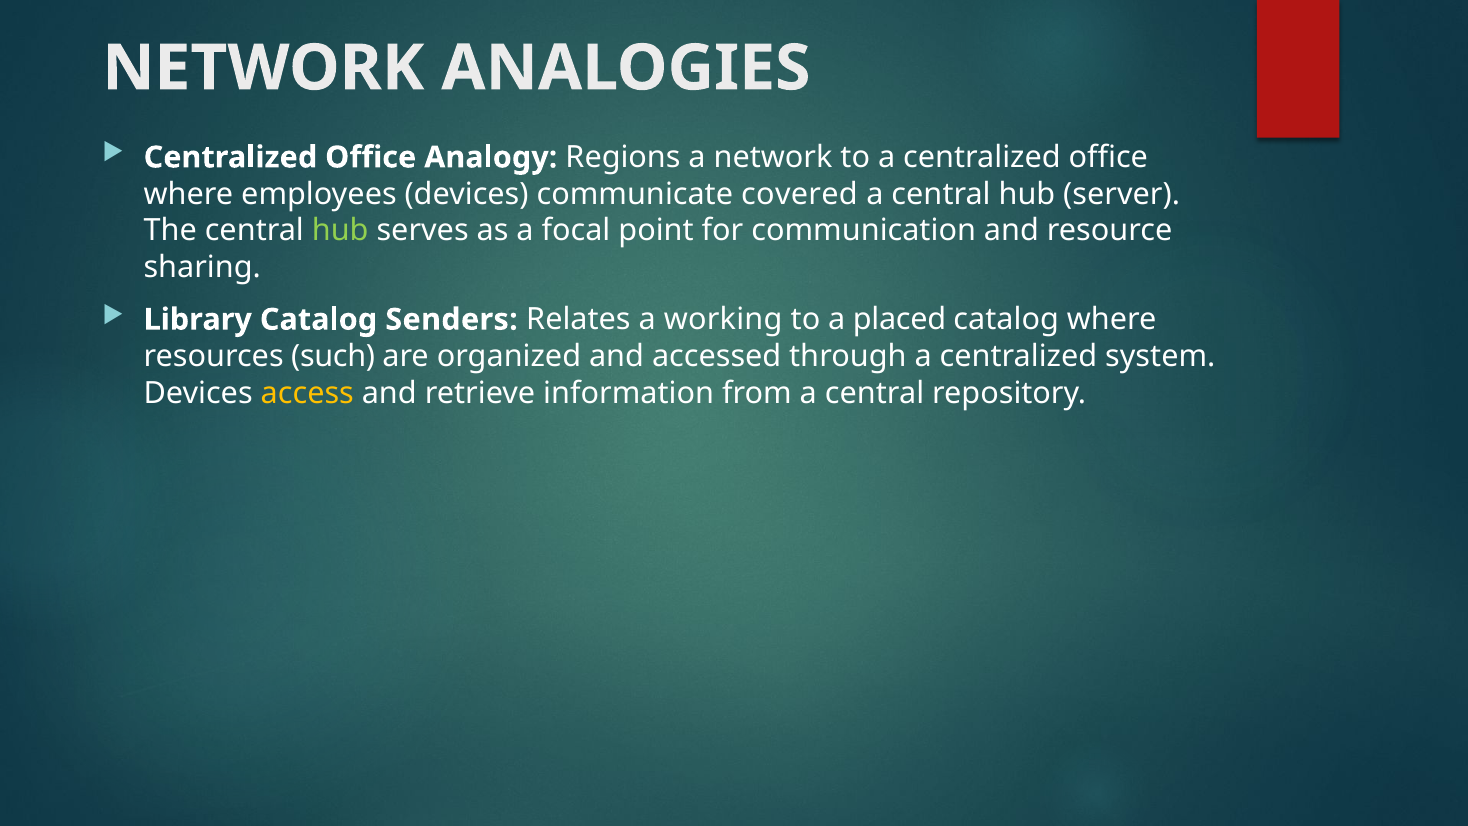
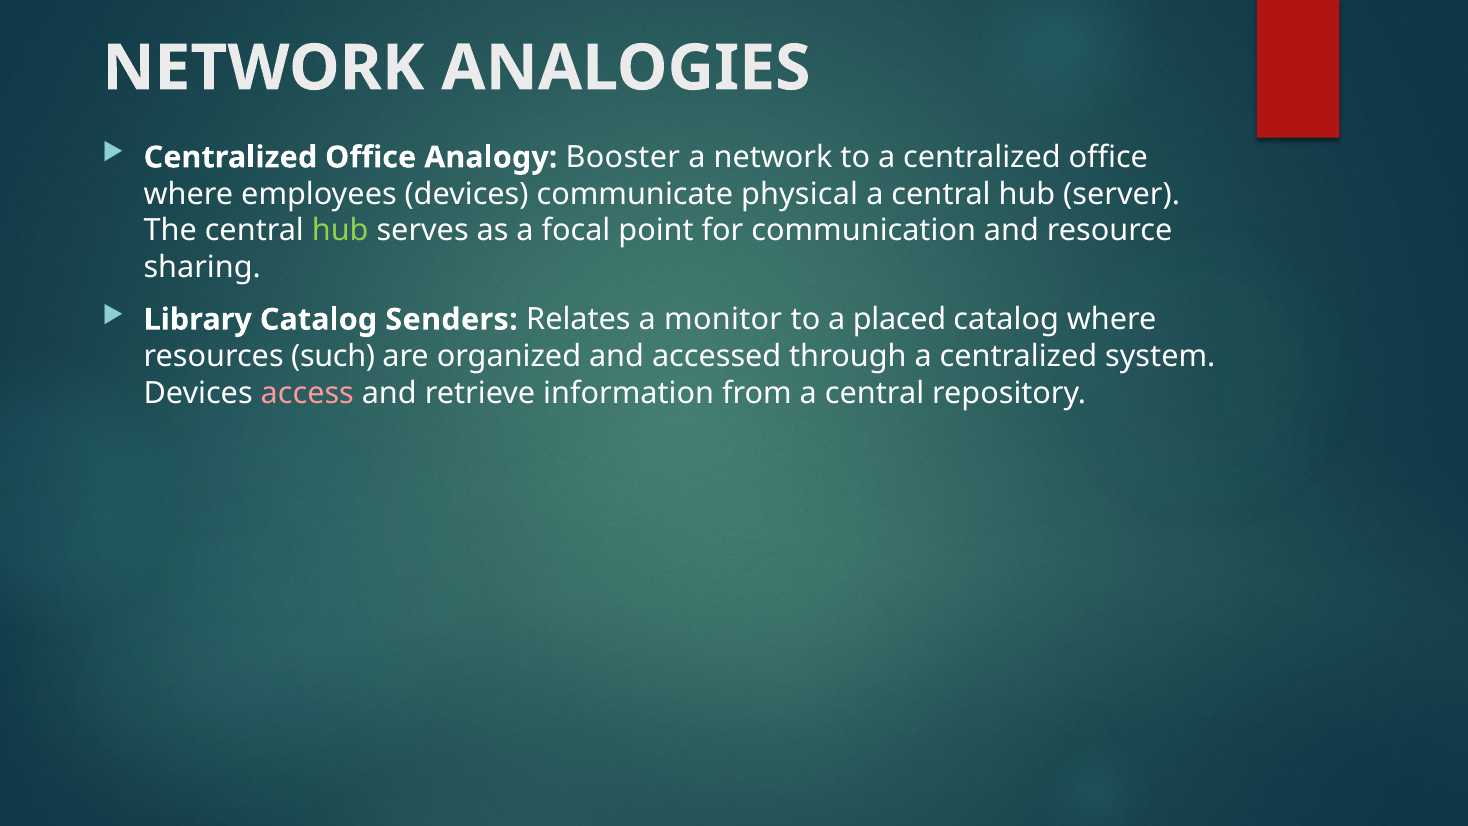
Regions: Regions -> Booster
covered: covered -> physical
working: working -> monitor
access colour: yellow -> pink
